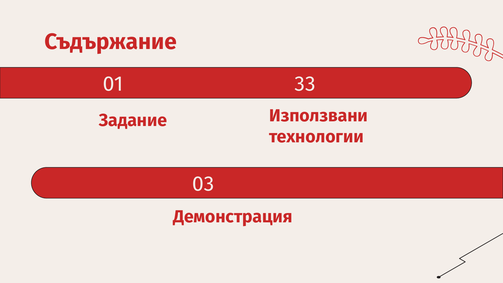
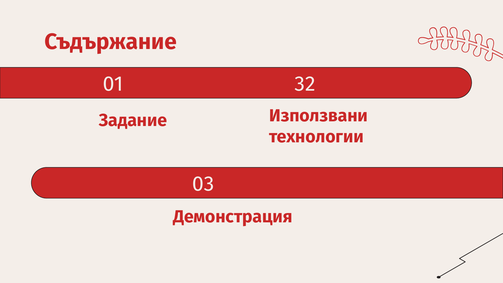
33: 33 -> 32
